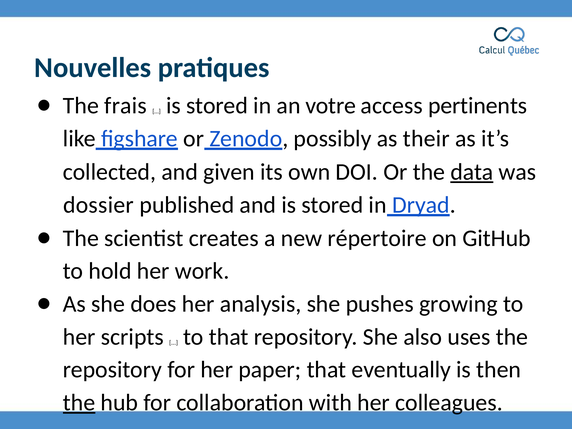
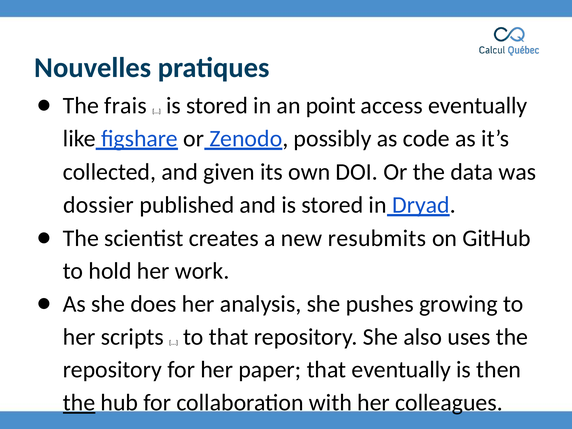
votre: votre -> point
access pertinents: pertinents -> eventually
their: their -> code
data underline: present -> none
répertoire: répertoire -> resubmits
